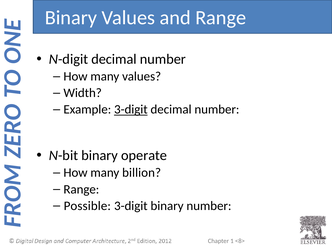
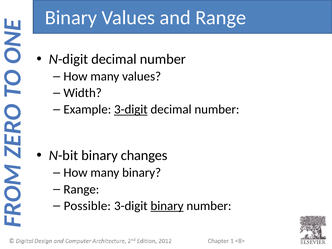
operate: operate -> changes
many billion: billion -> binary
binary at (167, 206) underline: none -> present
